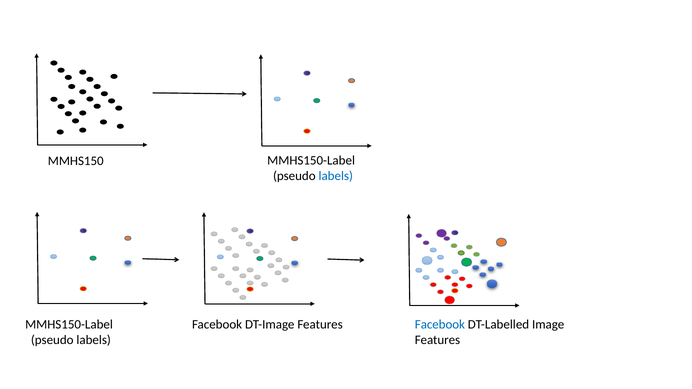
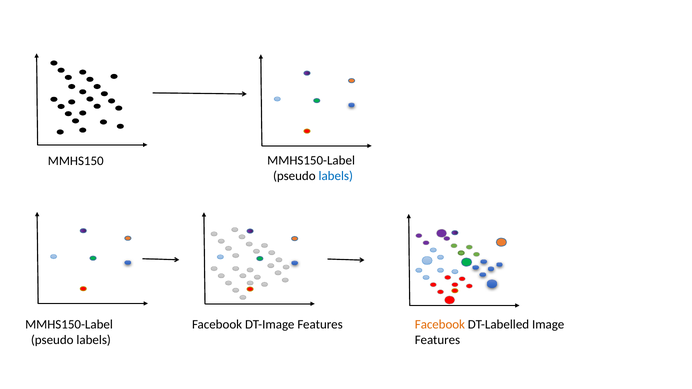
Facebook at (440, 325) colour: blue -> orange
